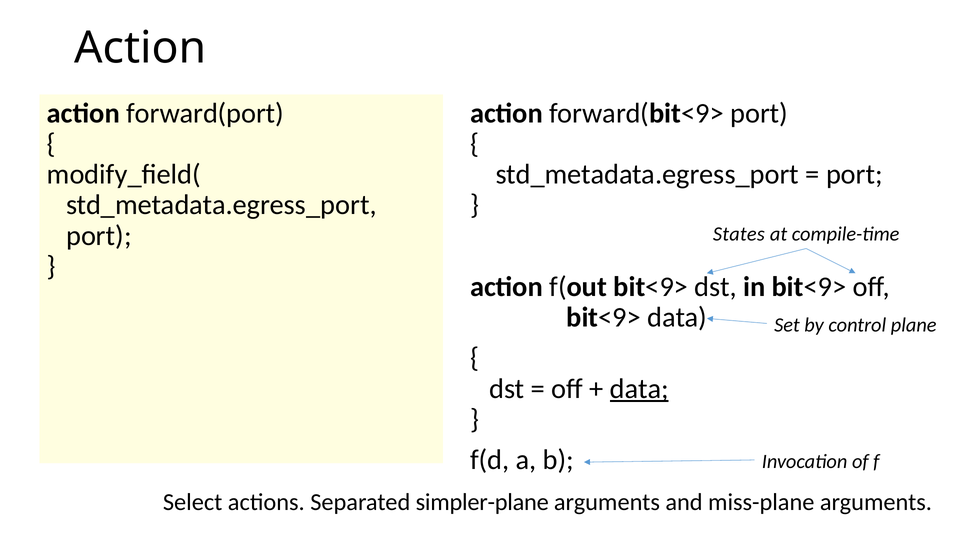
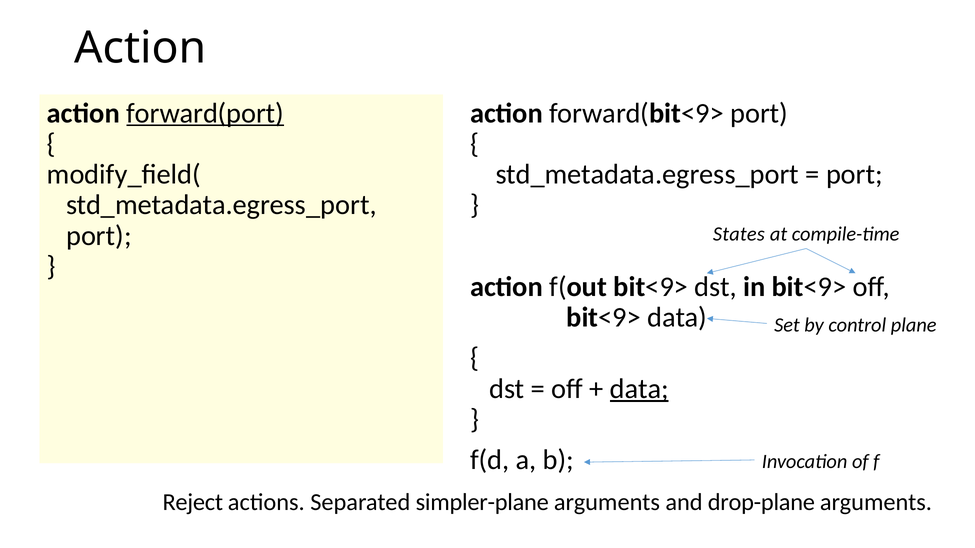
forward(port underline: none -> present
Select: Select -> Reject
miss-plane: miss-plane -> drop-plane
